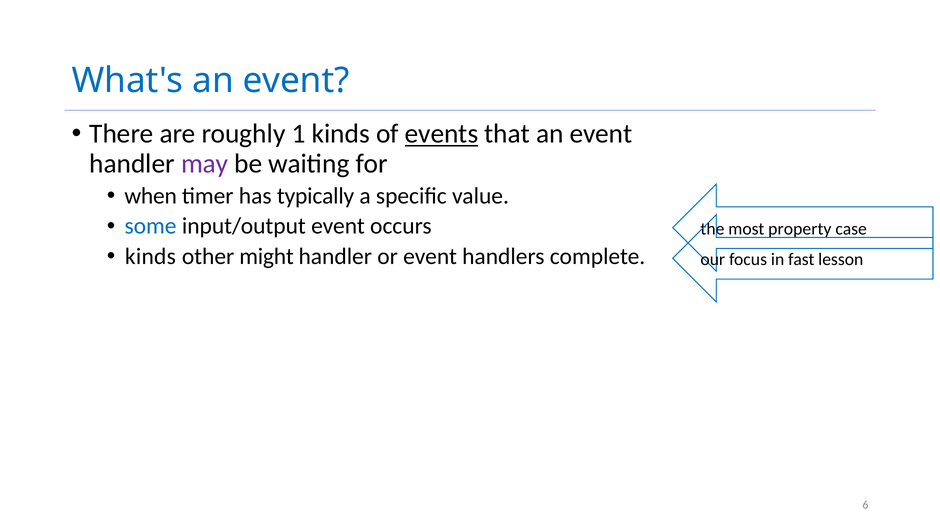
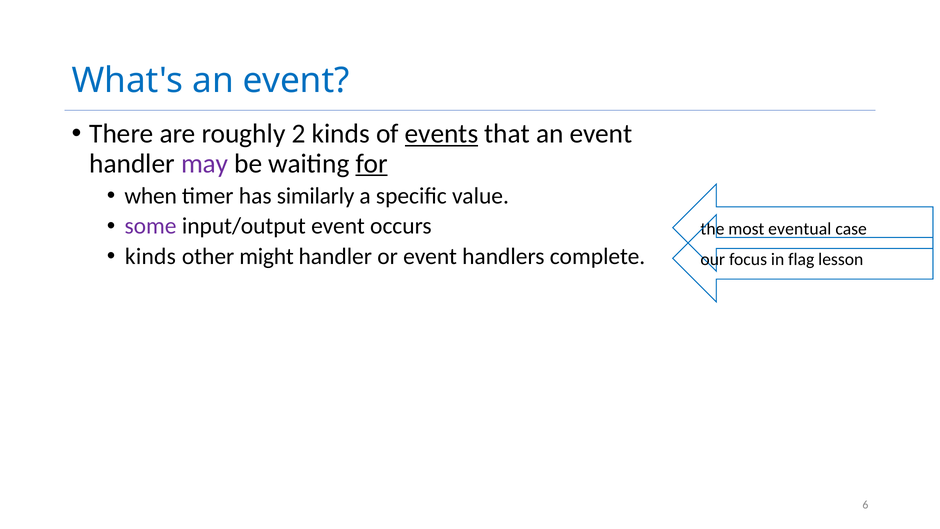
1: 1 -> 2
for underline: none -> present
typically: typically -> similarly
some colour: blue -> purple
property: property -> eventual
fast: fast -> flag
